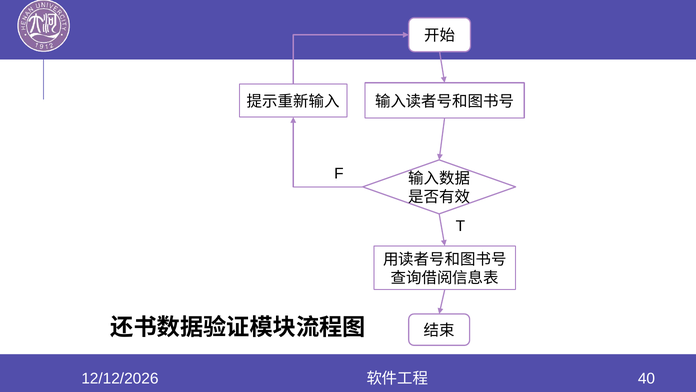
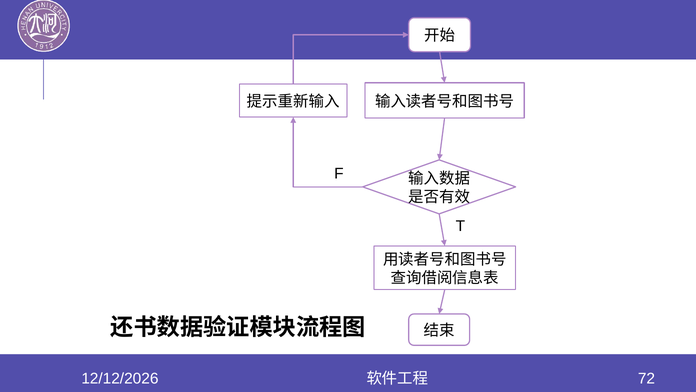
40: 40 -> 72
